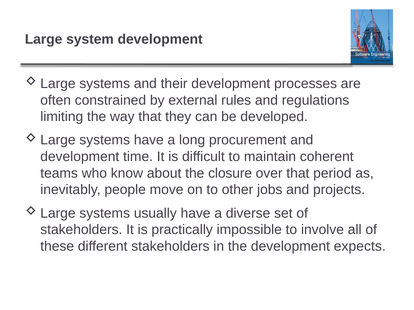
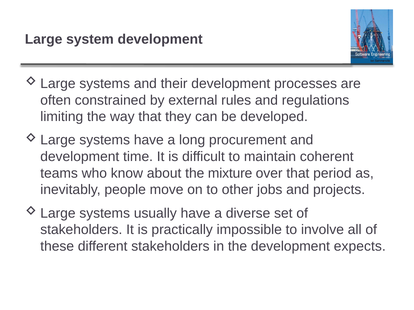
closure: closure -> mixture
